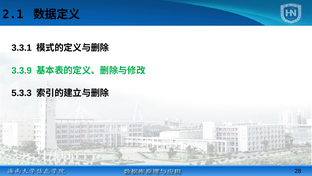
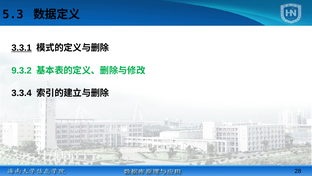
2.1: 2.1 -> 5.3
3.3.1 underline: none -> present
3.3.9: 3.3.9 -> 9.3.2
5.3.3: 5.3.3 -> 3.3.4
